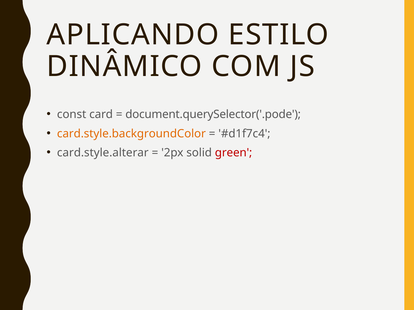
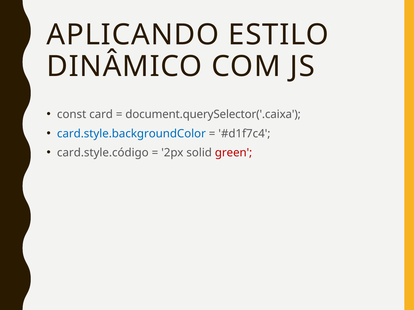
document.querySelector('.pode: document.querySelector('.pode -> document.querySelector('.caixa
card.style.backgroundColor colour: orange -> blue
card.style.alterar: card.style.alterar -> card.style.código
